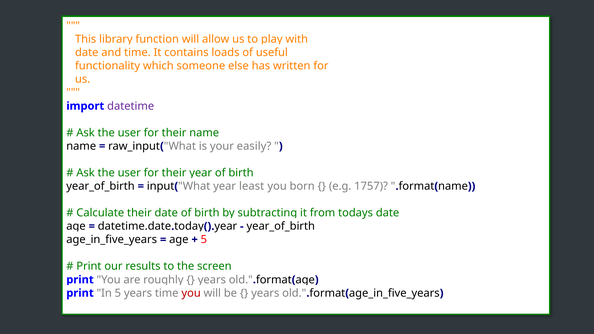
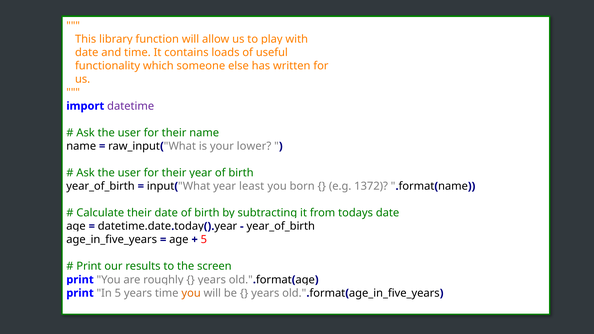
easily: easily -> lower
1757: 1757 -> 1372
you at (191, 293) colour: red -> orange
